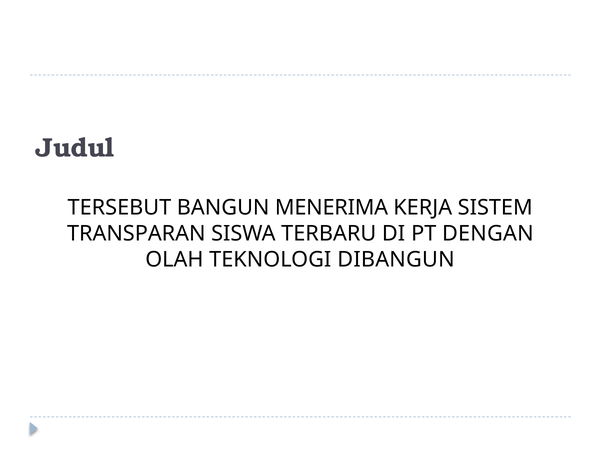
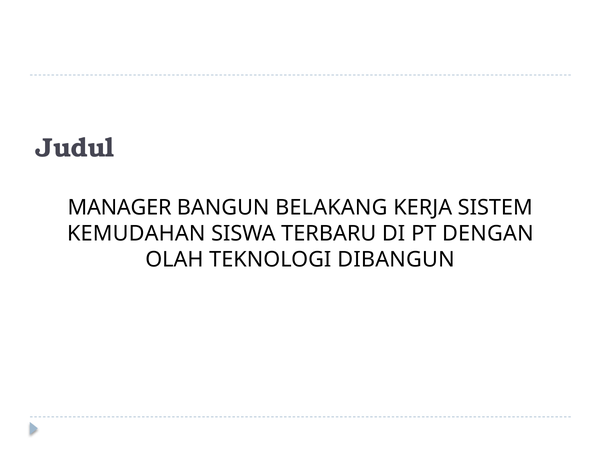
TERSEBUT: TERSEBUT -> MANAGER
MENERIMA: MENERIMA -> BELAKANG
TRANSPARAN: TRANSPARAN -> KEMUDAHAN
